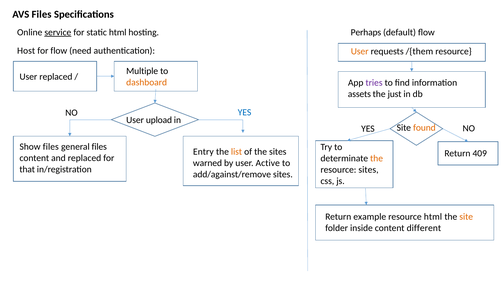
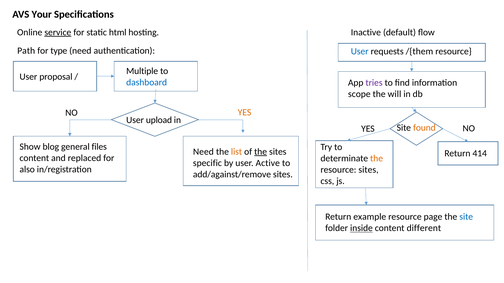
AVS Files: Files -> Your
Perhaps: Perhaps -> Inactive
Host: Host -> Path
for flow: flow -> type
User at (360, 52) colour: orange -> blue
User replaced: replaced -> proposal
dashboard colour: orange -> blue
assets: assets -> scope
just: just -> will
YES at (245, 112) colour: blue -> orange
Show files: files -> blog
Entry at (203, 152): Entry -> Need
the at (261, 152) underline: none -> present
409: 409 -> 414
warned: warned -> specific
that: that -> also
resource html: html -> page
site at (466, 217) colour: orange -> blue
inside underline: none -> present
